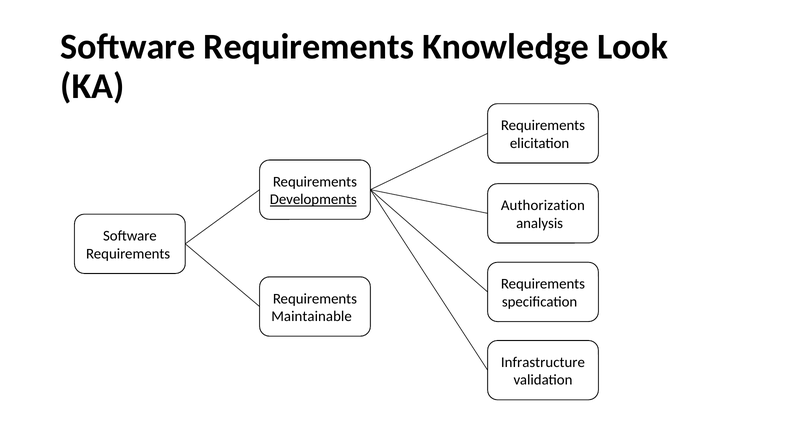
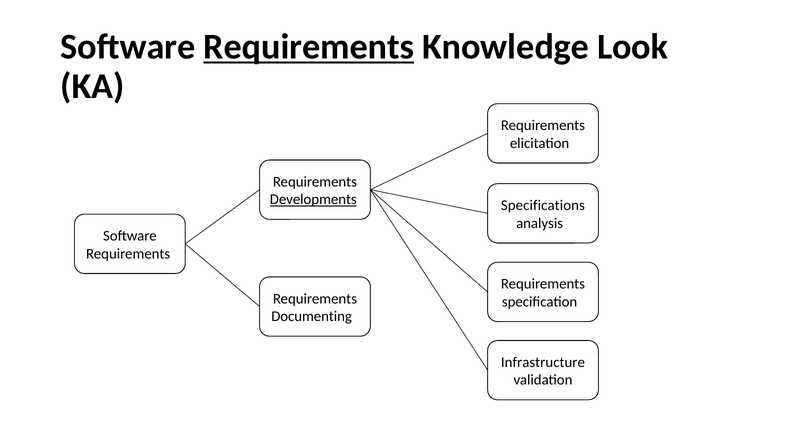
Requirements at (309, 47) underline: none -> present
Authorization: Authorization -> Specifications
Maintainable: Maintainable -> Documenting
